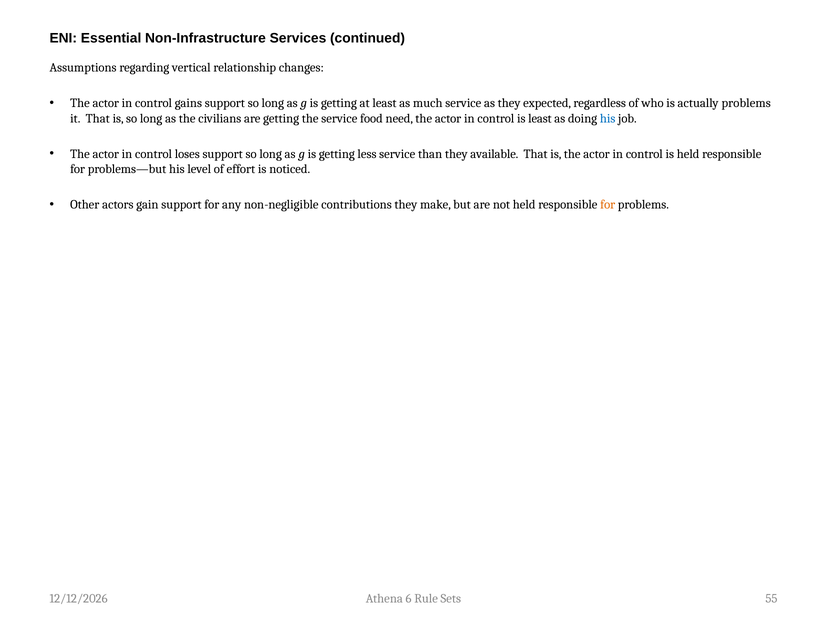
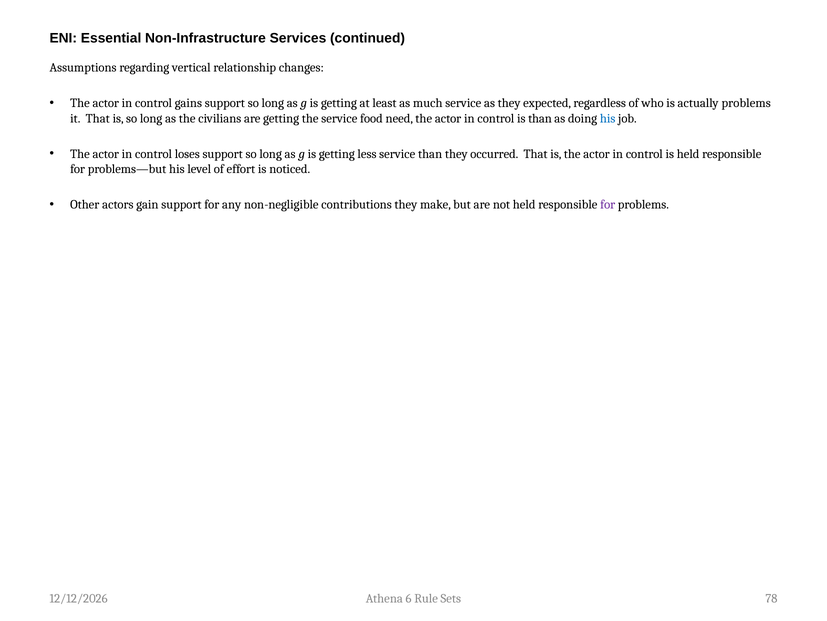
is least: least -> than
available: available -> occurred
for at (608, 204) colour: orange -> purple
55: 55 -> 78
